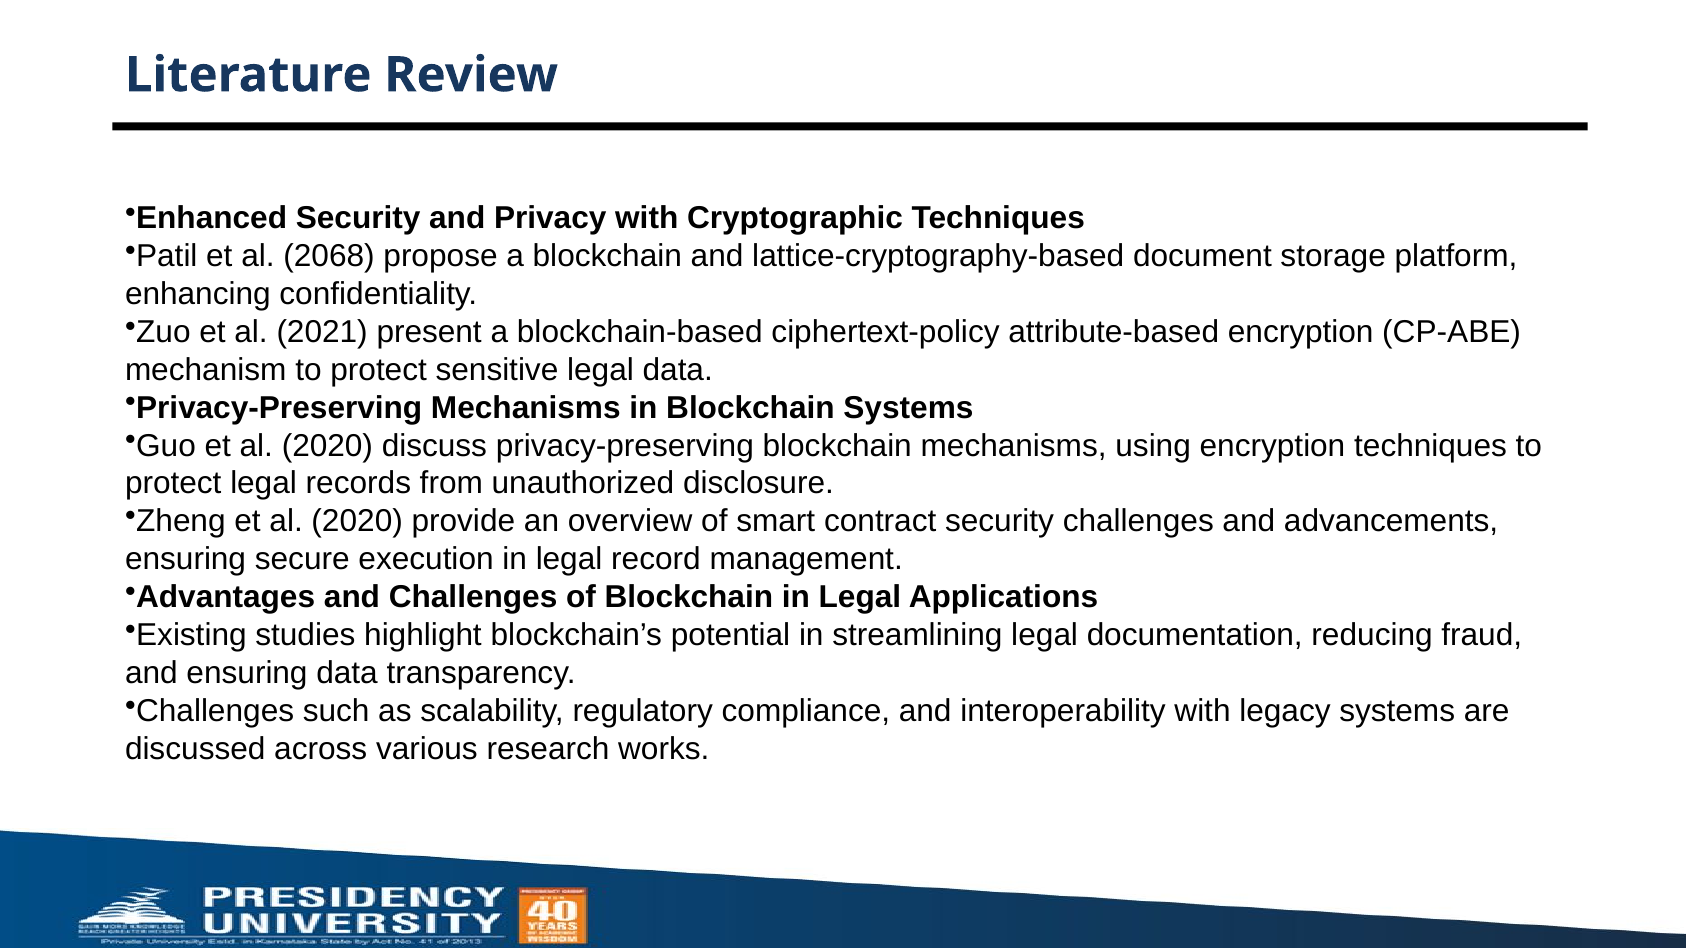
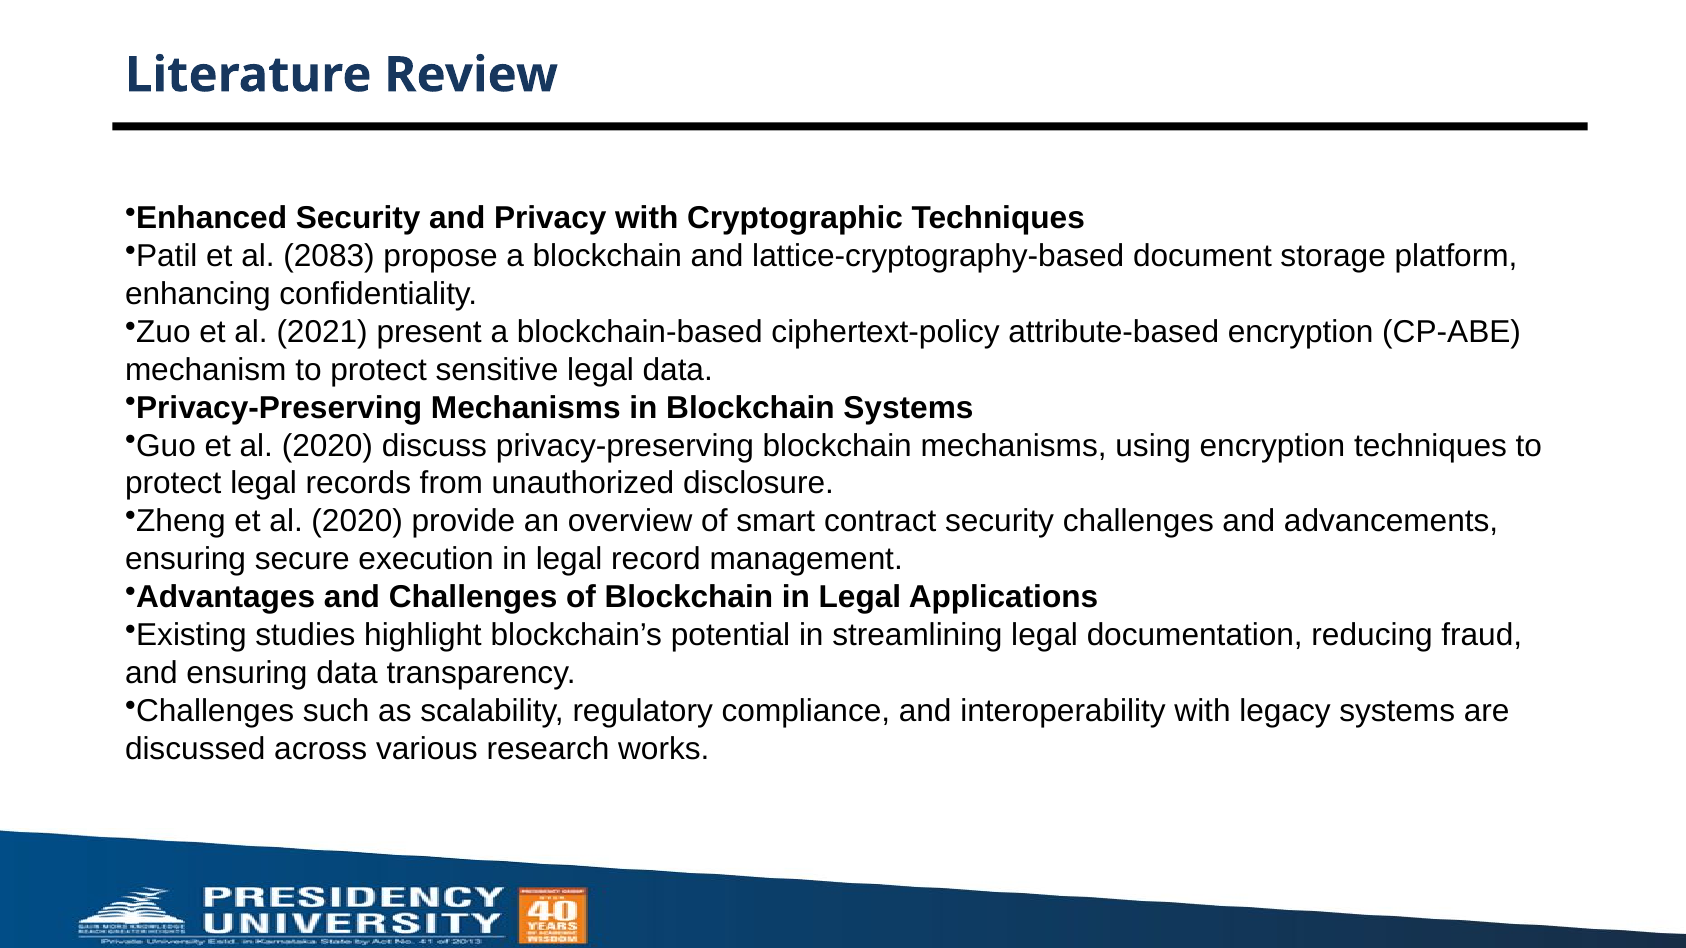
2068: 2068 -> 2083
